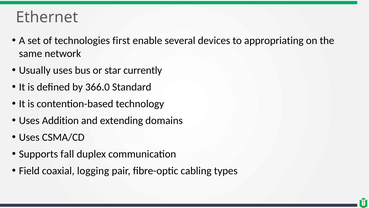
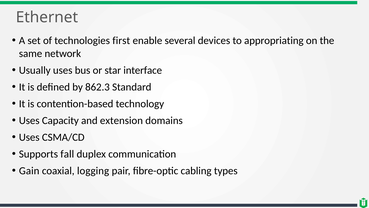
currently: currently -> interface
366.0: 366.0 -> 862.3
Addition: Addition -> Capacity
extending: extending -> extension
Field: Field -> Gain
